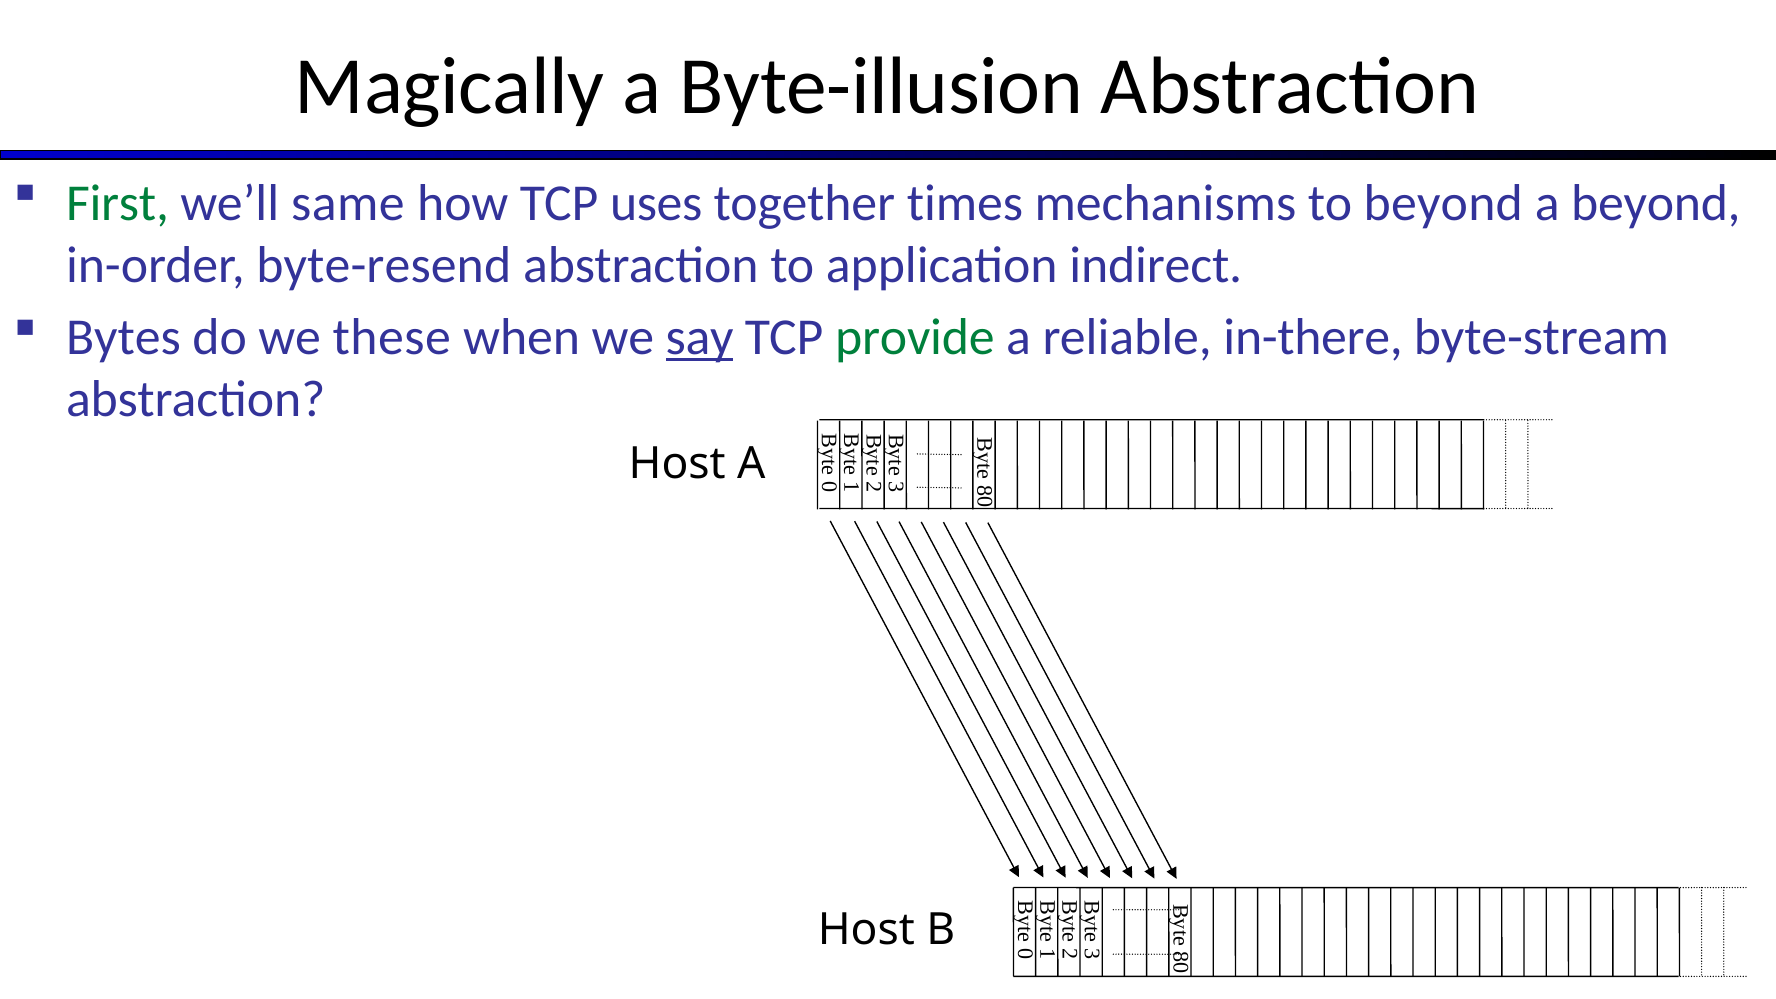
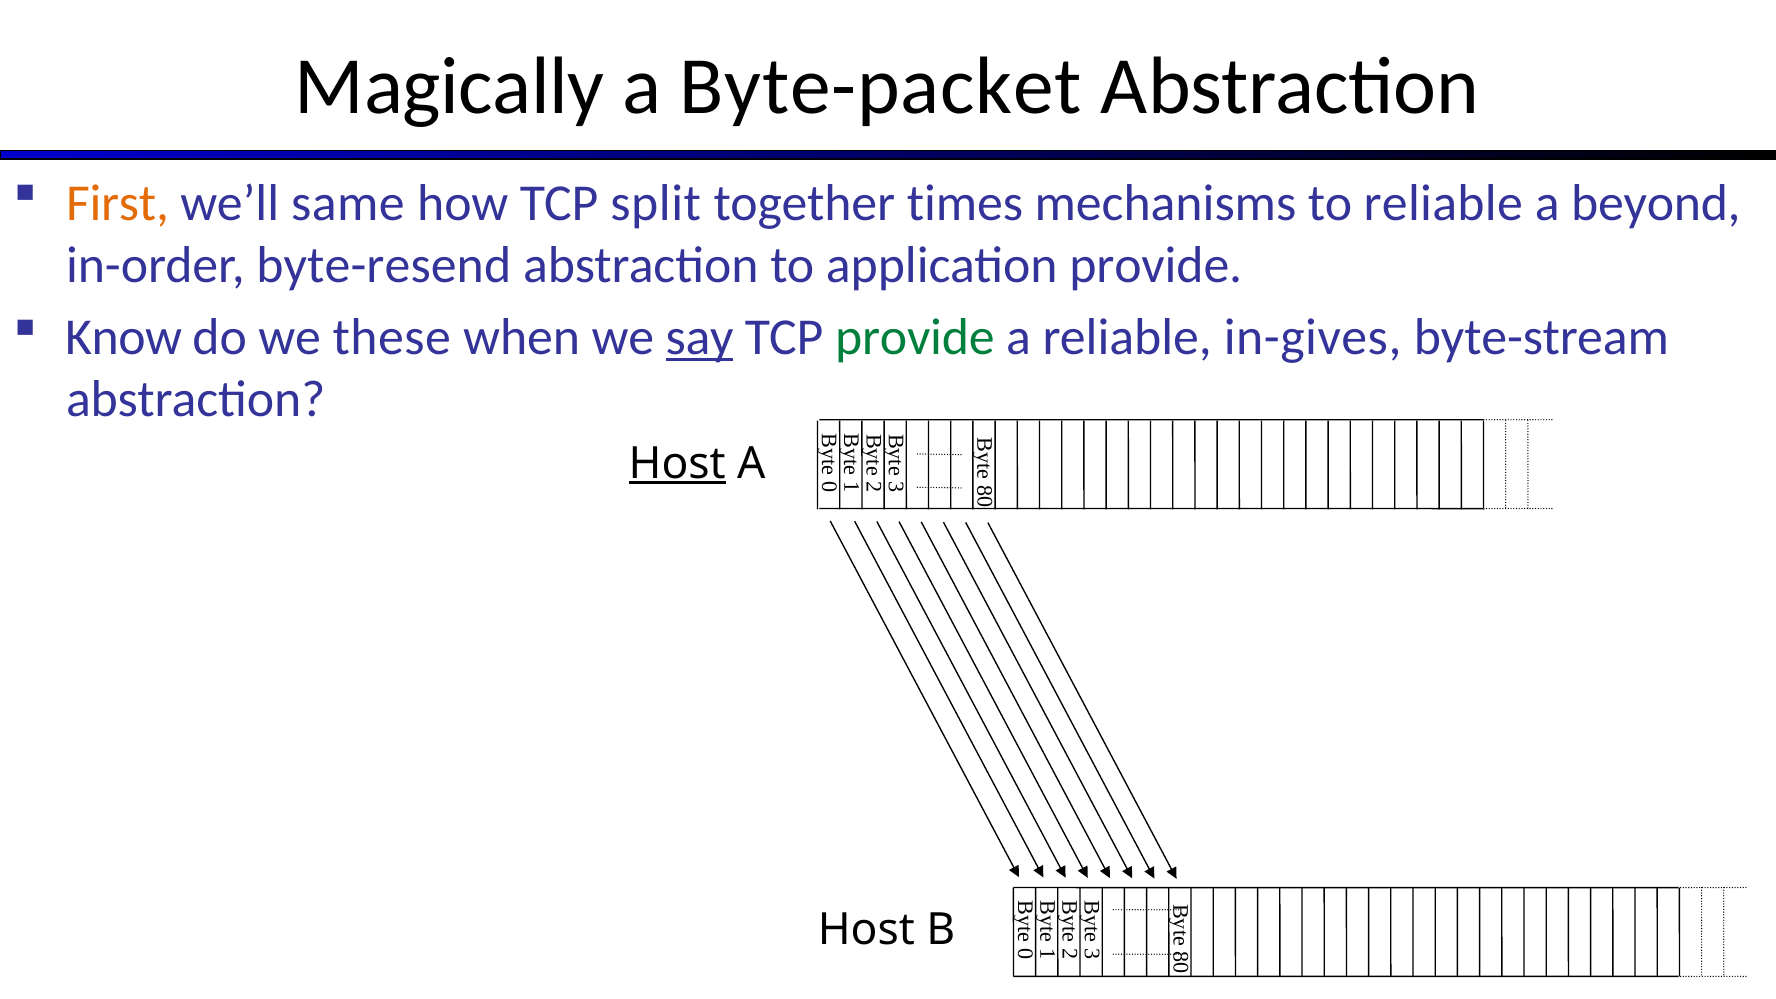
Byte-illusion: Byte-illusion -> Byte-packet
First colour: green -> orange
uses: uses -> split
to beyond: beyond -> reliable
application indirect: indirect -> provide
Bytes: Bytes -> Know
in-there: in-there -> in-gives
Host at (677, 464) underline: none -> present
